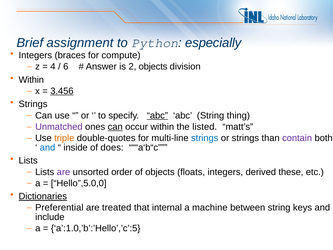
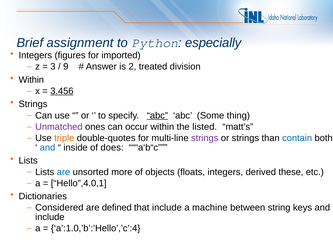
braces: braces -> figures
compute: compute -> imported
4: 4 -> 3
6: 6 -> 9
2 objects: objects -> treated
abc String: String -> Some
can at (115, 127) underline: present -> none
strings at (205, 138) colour: blue -> purple
contain colour: purple -> blue
are at (63, 172) colour: purple -> blue
order: order -> more
Hello”,5.0,0: Hello”,5.0,0 -> Hello”,4.0,1
Dictionaries underline: present -> none
Preferential: Preferential -> Considered
treated: treated -> defined
that internal: internal -> include
a’:1.0,’b’:’Hello’,’c’:5: a’:1.0,’b’:’Hello’,’c’:5 -> a’:1.0,’b’:’Hello’,’c’:4
